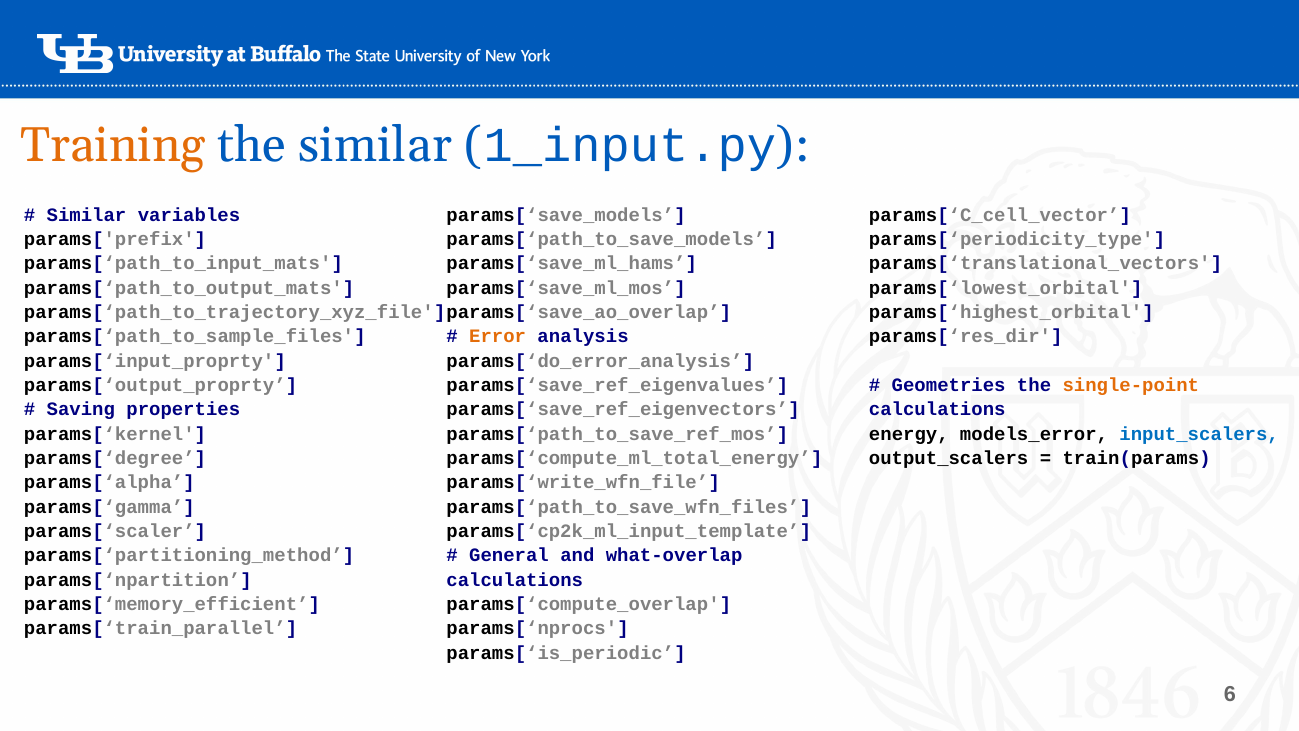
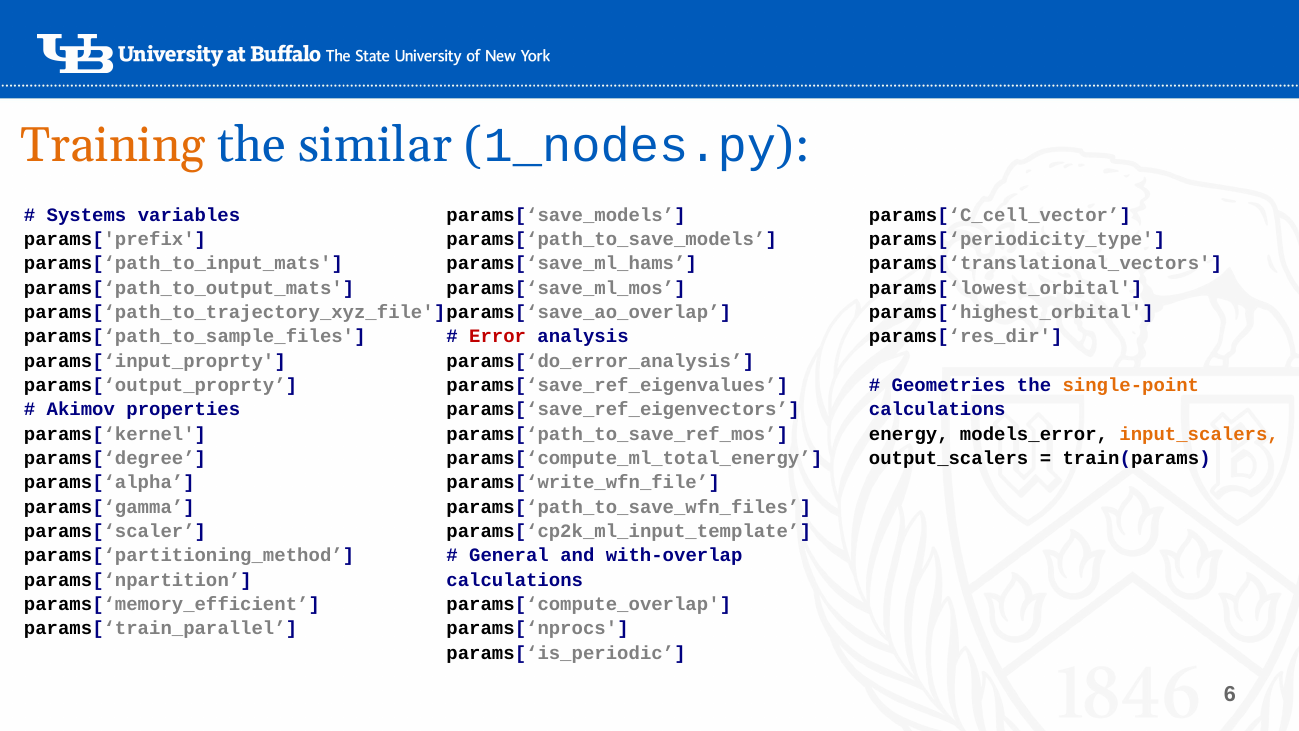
1_input.py: 1_input.py -> 1_nodes.py
Similar at (86, 215): Similar -> Systems
Error colour: orange -> red
Saving at (81, 410): Saving -> Akimov
input_scalers colour: blue -> orange
what-overlap: what-overlap -> with-overlap
